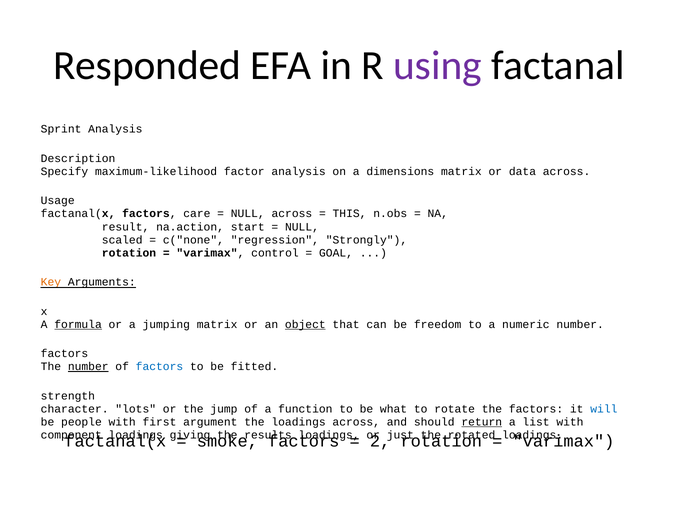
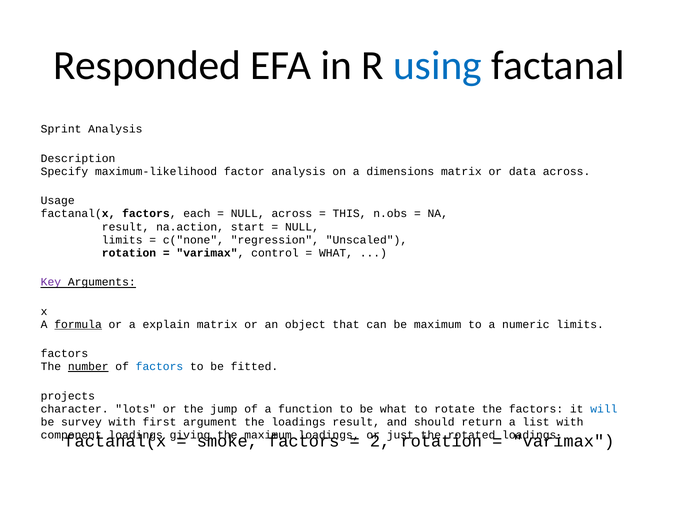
using colour: purple -> blue
care: care -> each
scaled at (122, 240): scaled -> limits
Strongly: Strongly -> Unscaled
GOAL at (336, 253): GOAL -> WHAT
Key colour: orange -> purple
jumping: jumping -> explain
object underline: present -> none
be freedom: freedom -> maximum
numeric number: number -> limits
strength: strength -> projects
people: people -> survey
loadings across: across -> result
return underline: present -> none
results at (268, 435): results -> maximum
